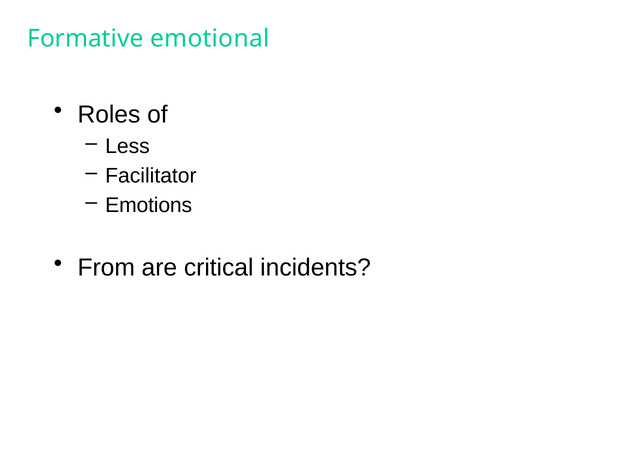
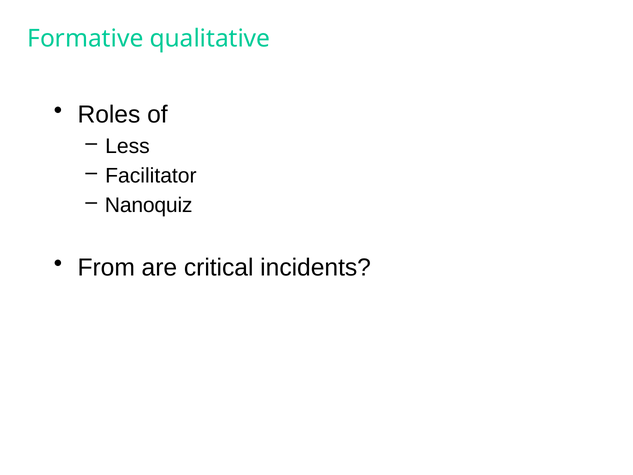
emotional: emotional -> qualitative
Emotions: Emotions -> Nanoquiz
